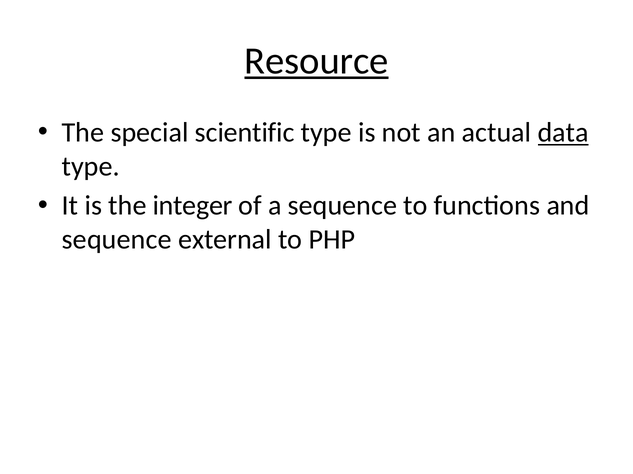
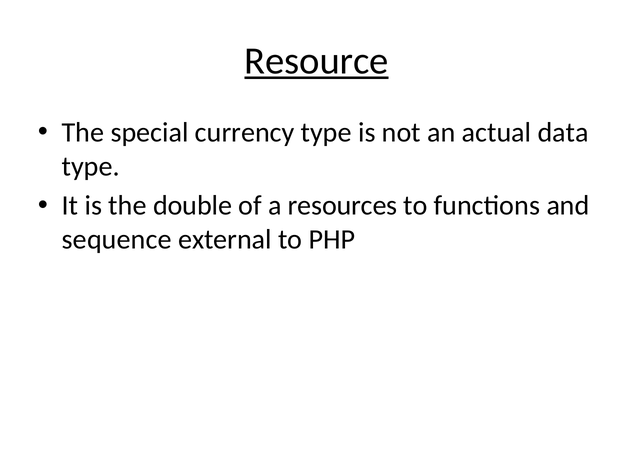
scientific: scientific -> currency
data underline: present -> none
integer: integer -> double
a sequence: sequence -> resources
